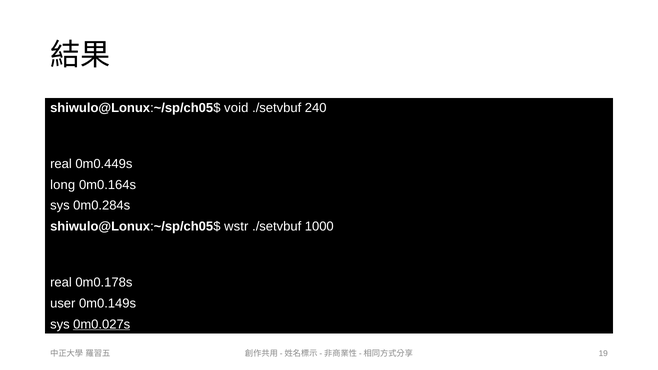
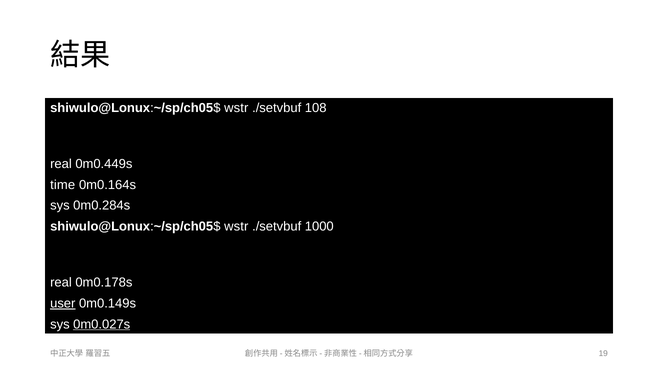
void at (236, 108): void -> wstr
240: 240 -> 108
long: long -> time
user underline: none -> present
